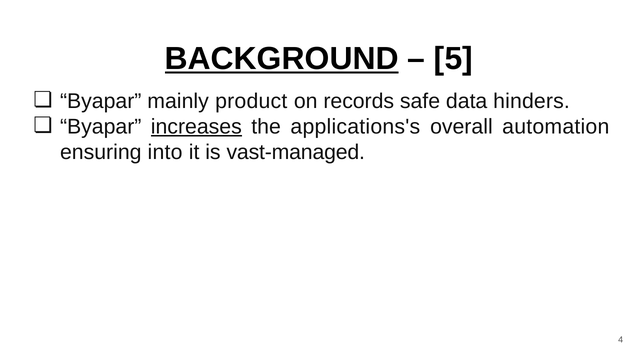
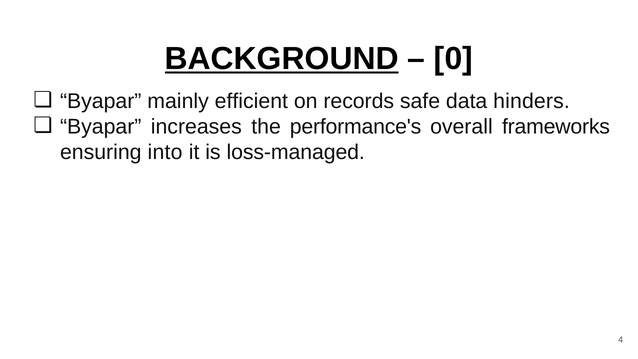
5: 5 -> 0
product: product -> efficient
increases underline: present -> none
applications's: applications's -> performance's
automation: automation -> frameworks
vast-managed: vast-managed -> loss-managed
